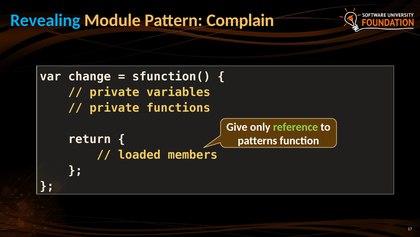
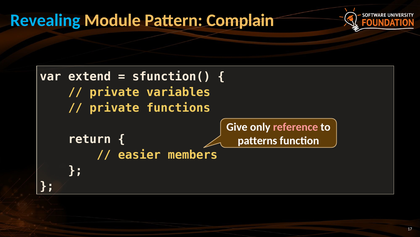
change: change -> extend
reference colour: light green -> pink
loaded: loaded -> easier
